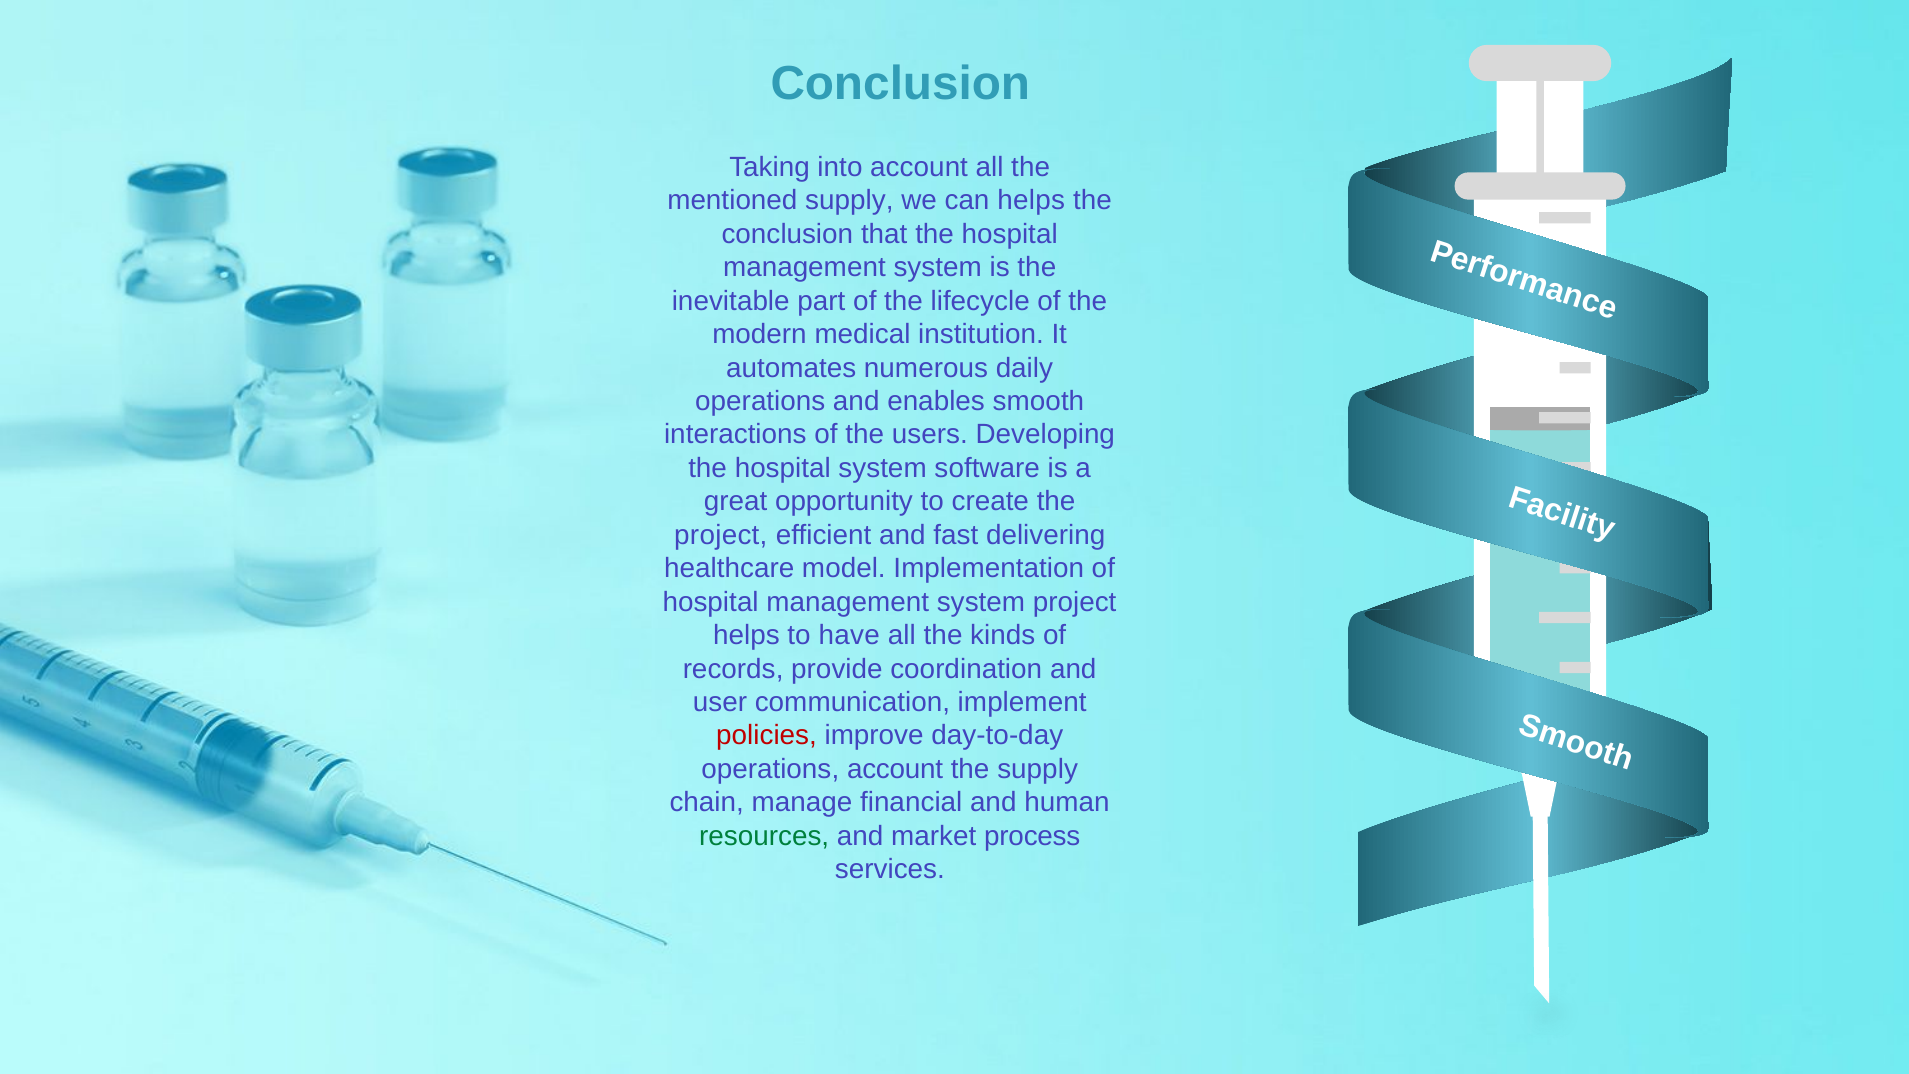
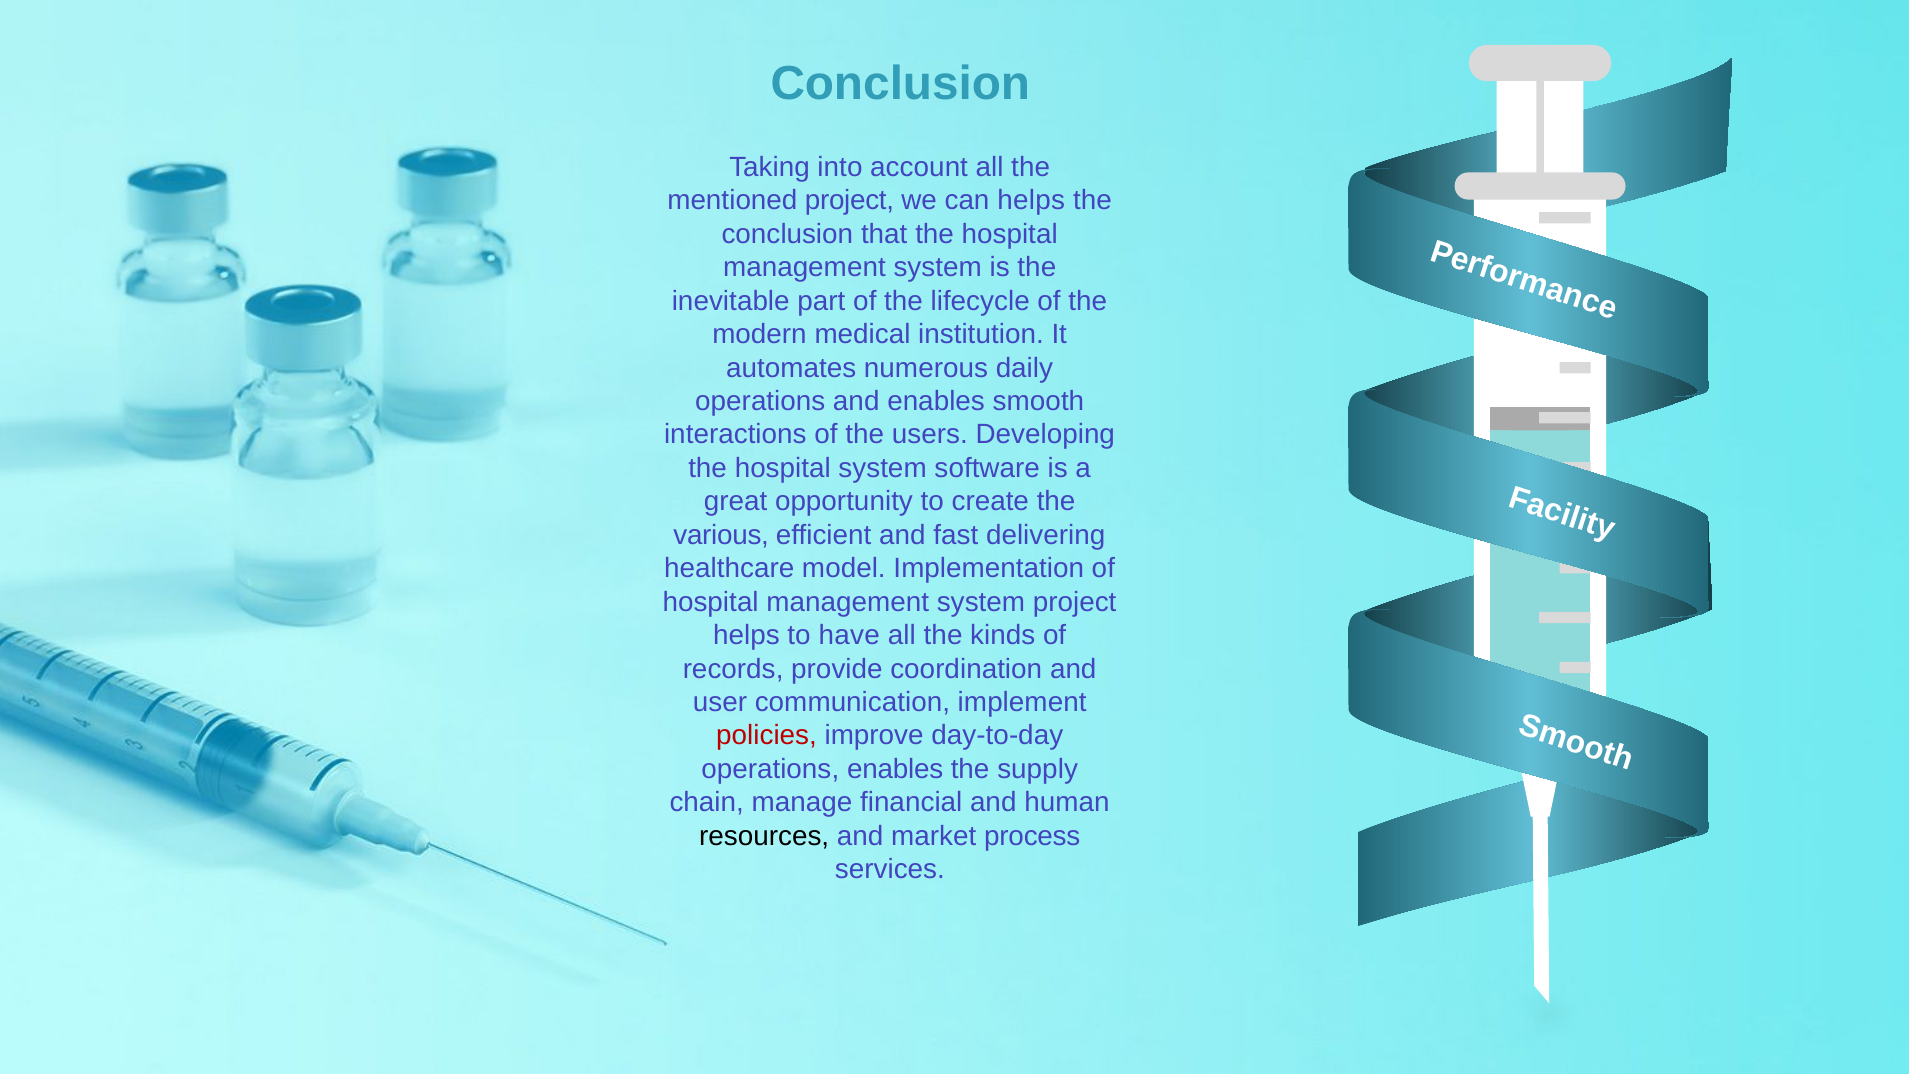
mentioned supply: supply -> project
project at (721, 535): project -> various
operations account: account -> enables
resources colour: green -> black
